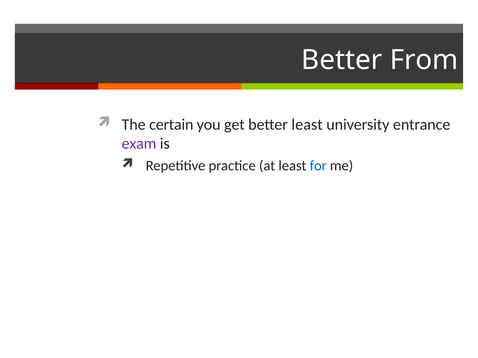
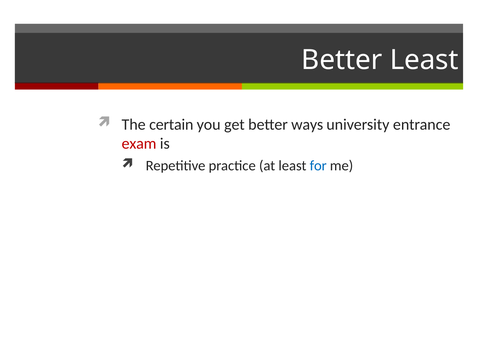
Better From: From -> Least
better least: least -> ways
exam colour: purple -> red
